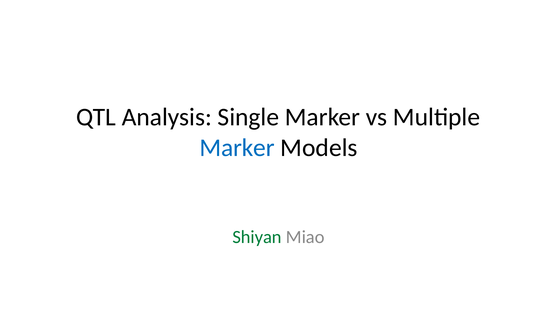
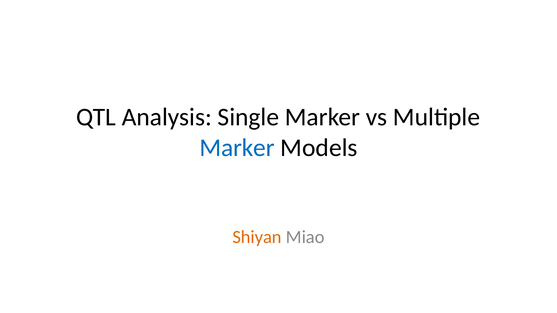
Shiyan colour: green -> orange
